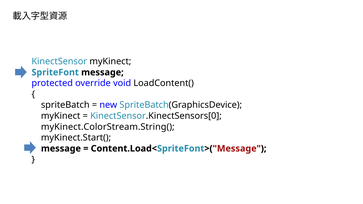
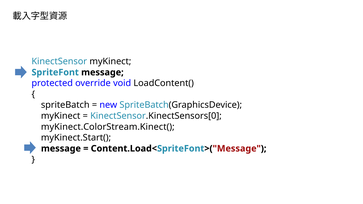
myKinect.ColorStream.String(: myKinect.ColorStream.String( -> myKinect.ColorStream.Kinect(
